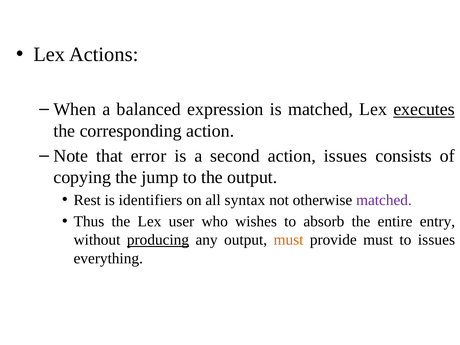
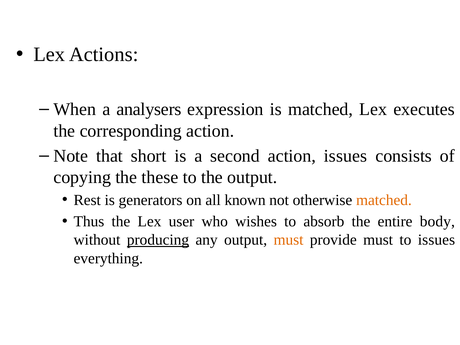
balanced: balanced -> analysers
executes underline: present -> none
error: error -> short
jump: jump -> these
identifiers: identifiers -> generators
syntax: syntax -> known
matched at (384, 200) colour: purple -> orange
entry: entry -> body
